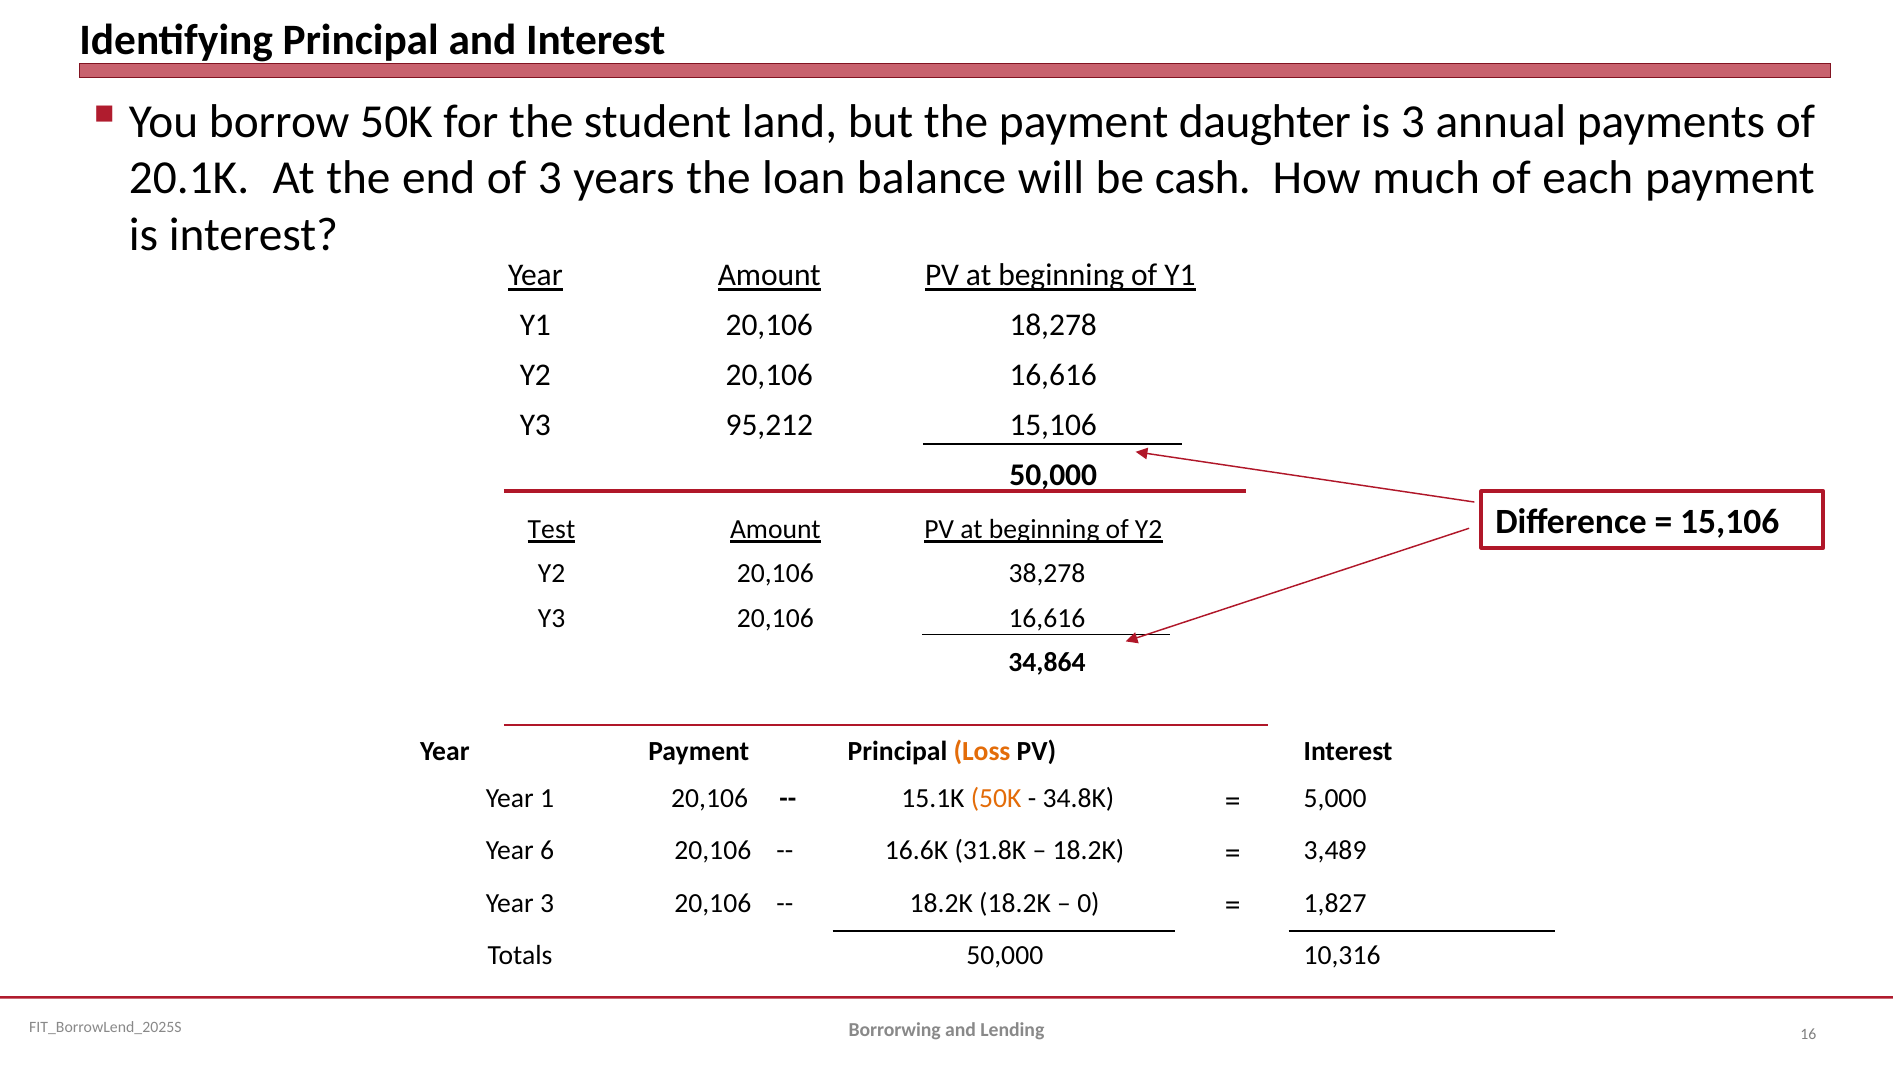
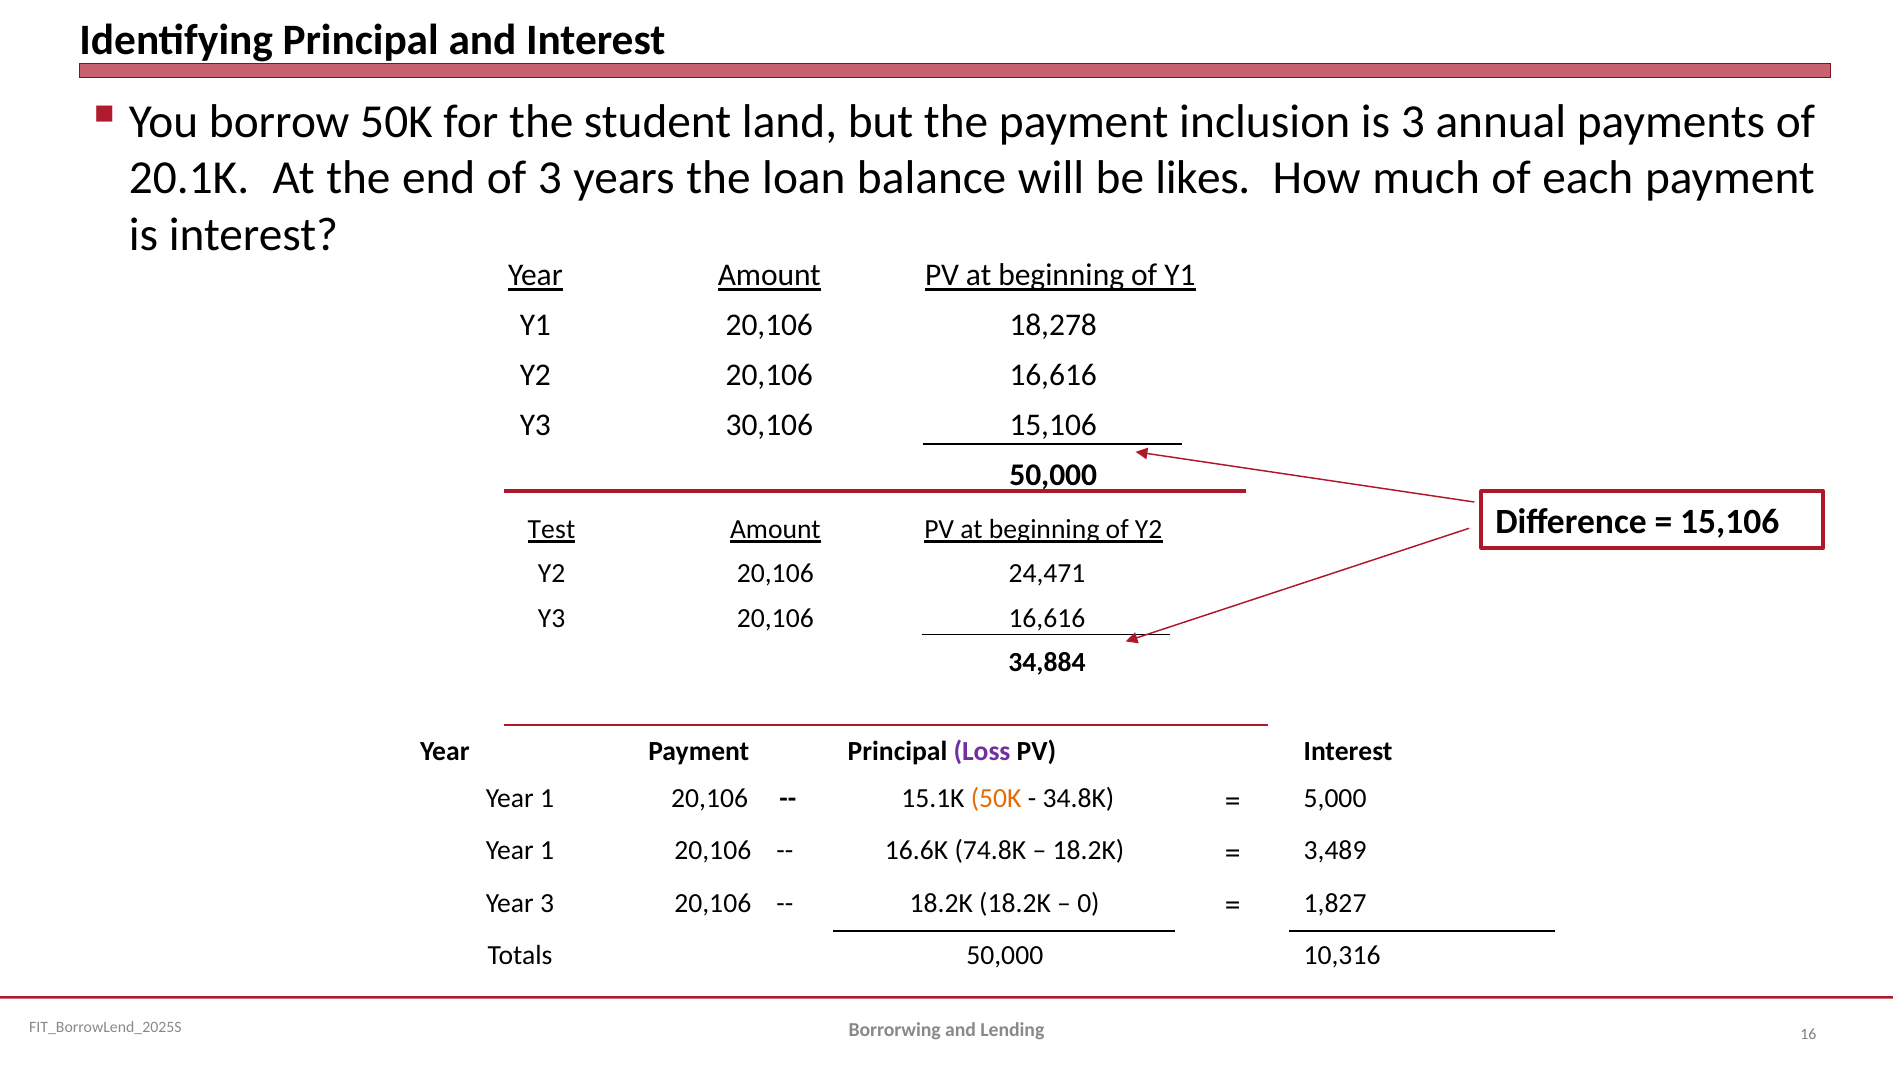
daughter: daughter -> inclusion
cash: cash -> likes
95,212: 95,212 -> 30,106
38,278: 38,278 -> 24,471
34,864: 34,864 -> 34,884
Loss colour: orange -> purple
6 at (547, 851): 6 -> 1
31.8K: 31.8K -> 74.8K
